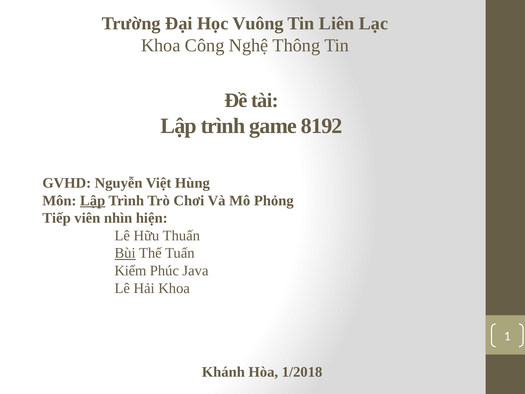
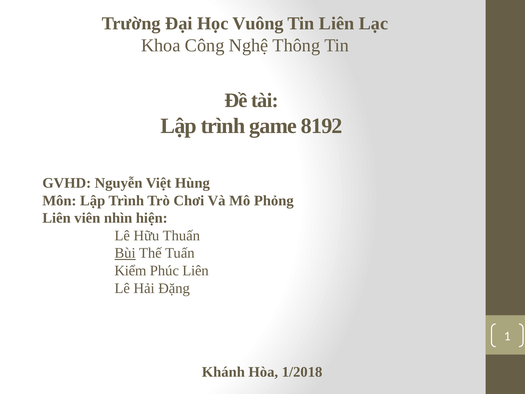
Lập at (93, 200) underline: present -> none
Tiếp at (57, 218): Tiếp -> Liên
Phúc Java: Java -> Liên
Hải Khoa: Khoa -> Đặng
